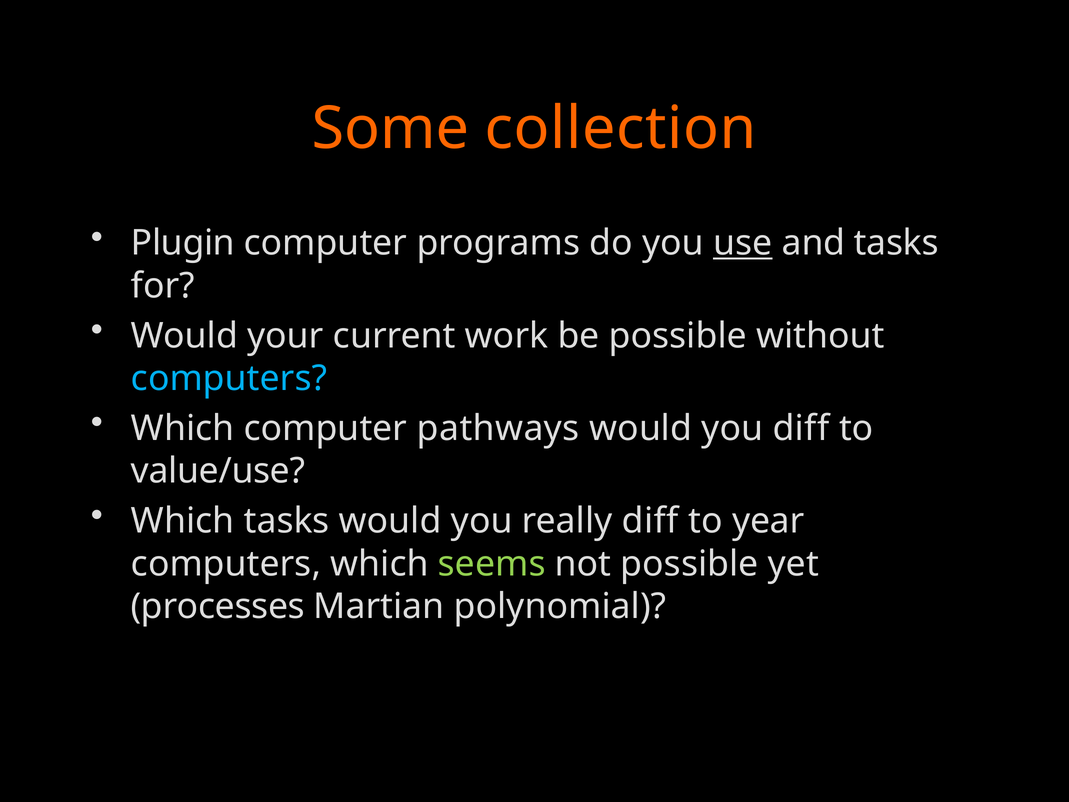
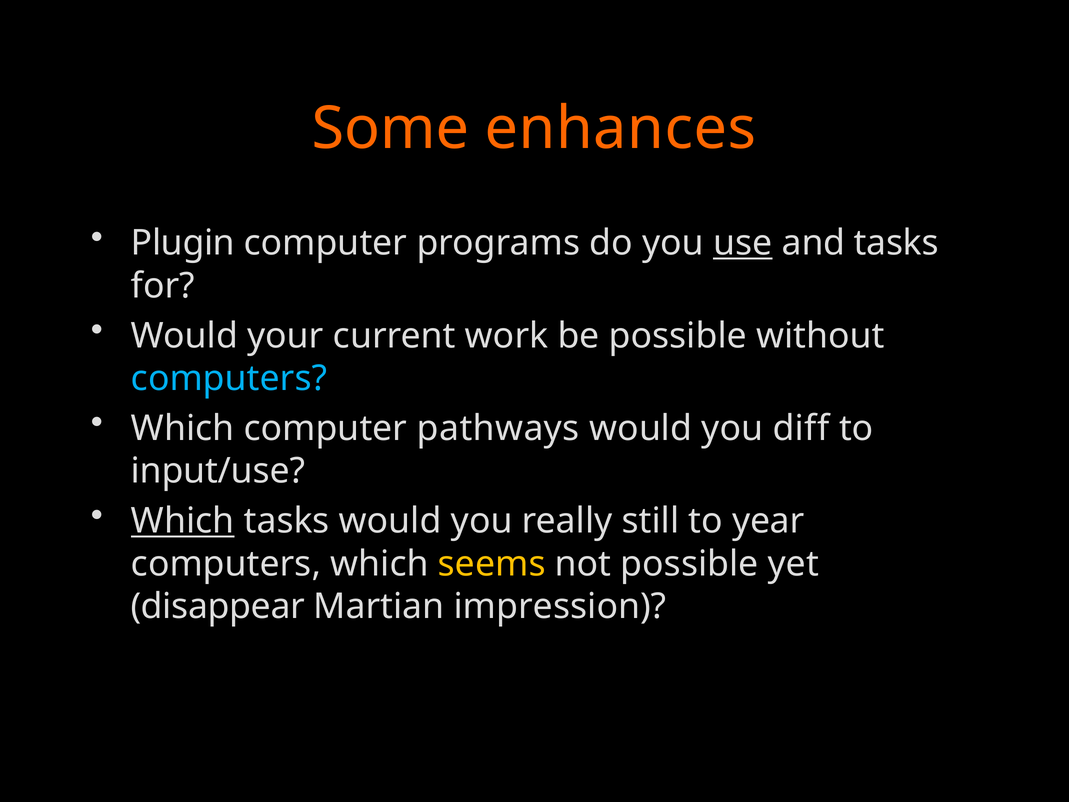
collection: collection -> enhances
value/use: value/use -> input/use
Which at (183, 521) underline: none -> present
really diff: diff -> still
seems colour: light green -> yellow
processes: processes -> disappear
polynomial: polynomial -> impression
